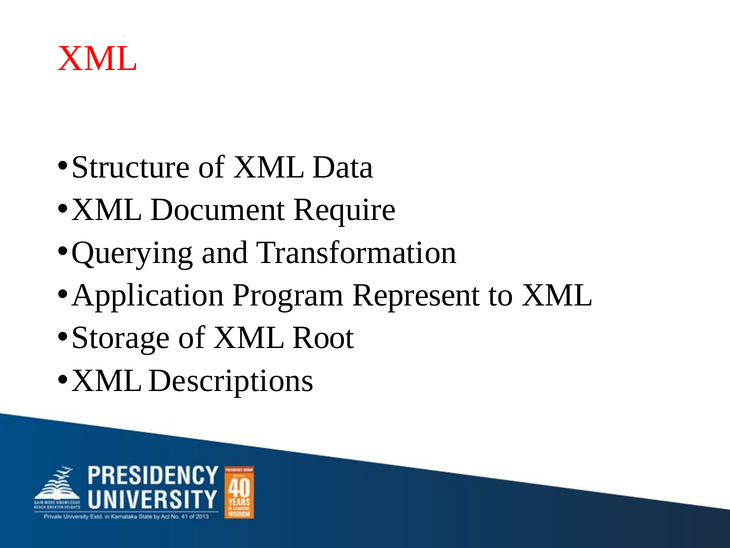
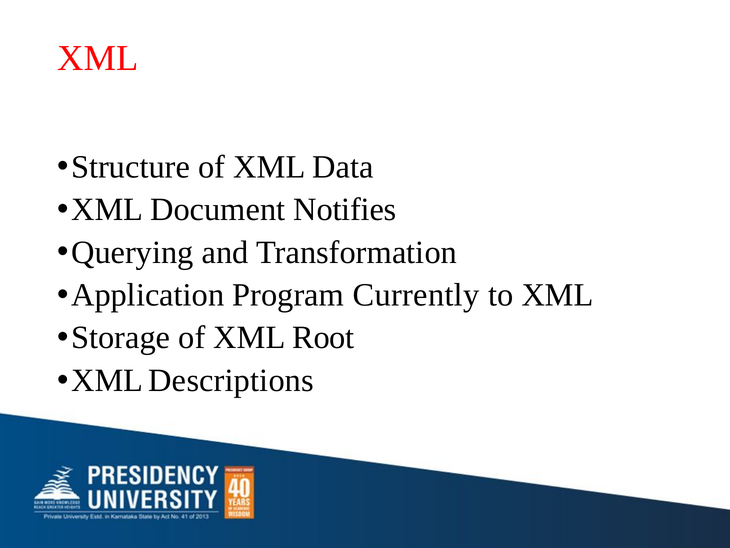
Require: Require -> Notifies
Represent: Represent -> Currently
